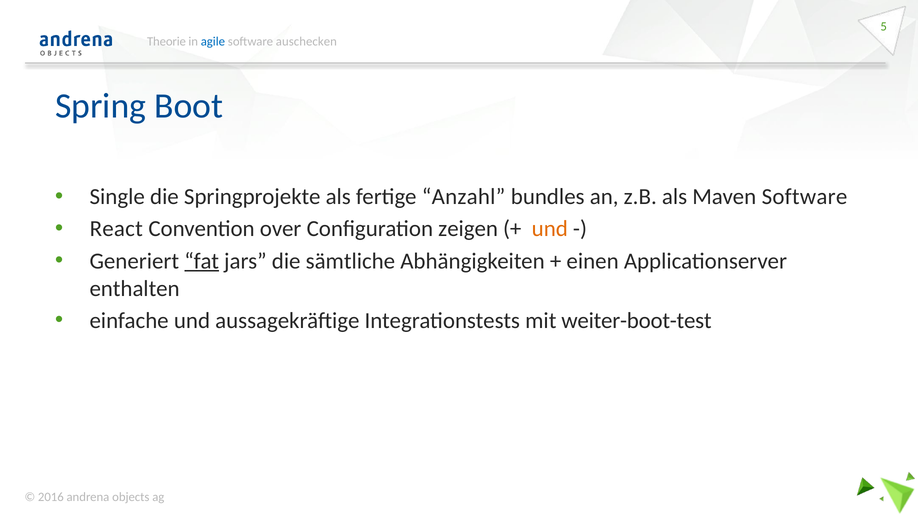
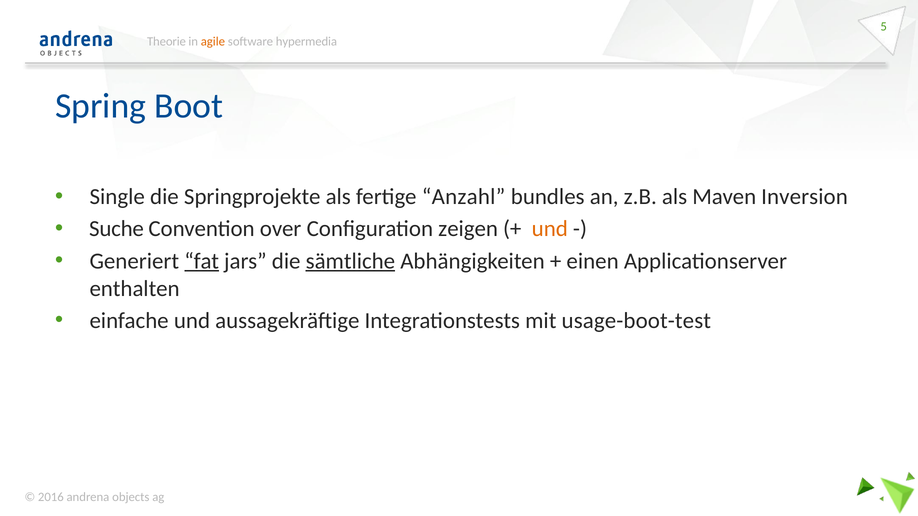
agile colour: blue -> orange
auschecken: auschecken -> hypermedia
Maven Software: Software -> Inversion
React: React -> Suche
sämtliche underline: none -> present
weiter-boot-test: weiter-boot-test -> usage-boot-test
